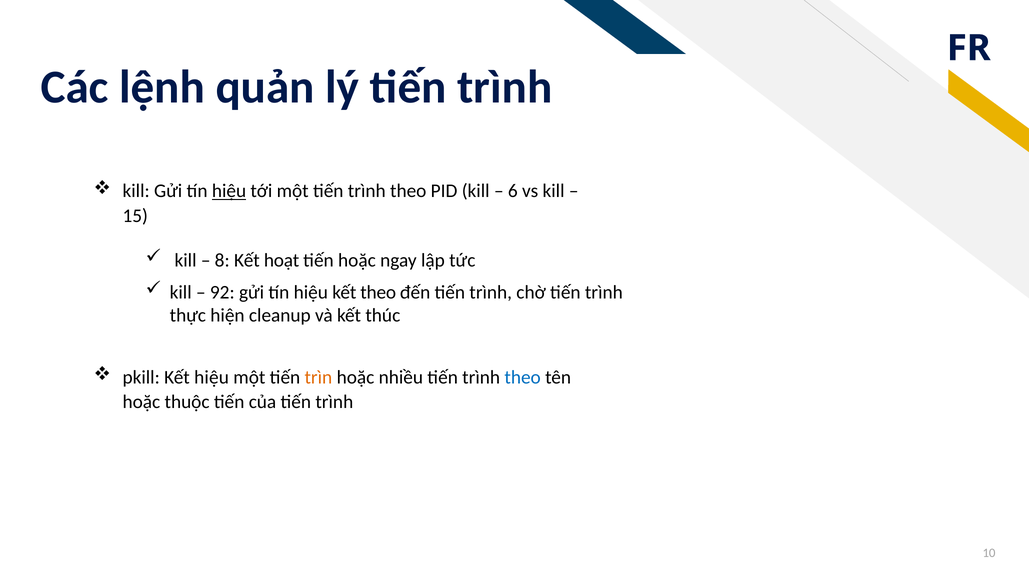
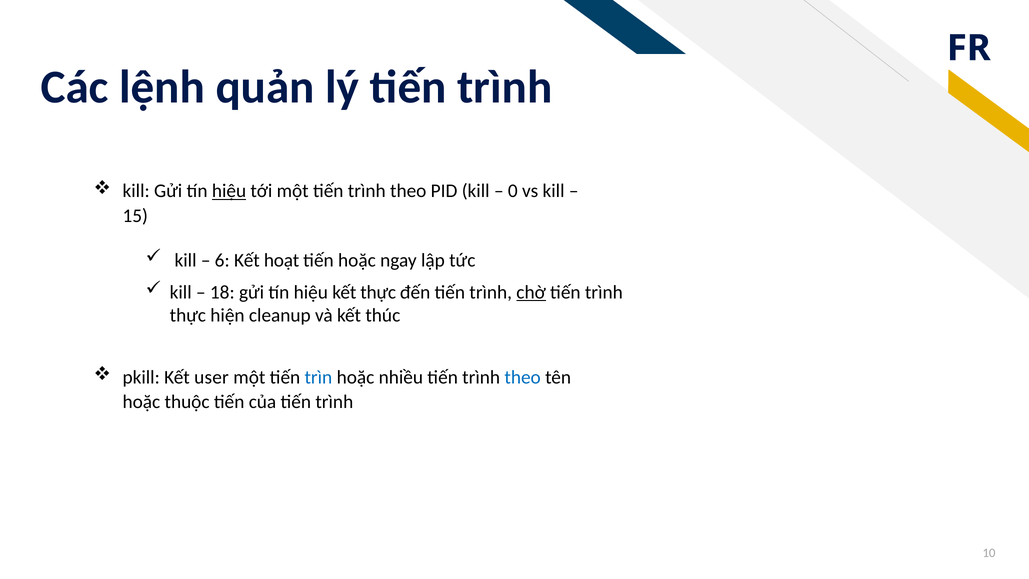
6: 6 -> 0
8: 8 -> 6
92: 92 -> 18
kết theo: theo -> thực
chờ underline: none -> present
Kết hiệu: hiệu -> user
trìn colour: orange -> blue
